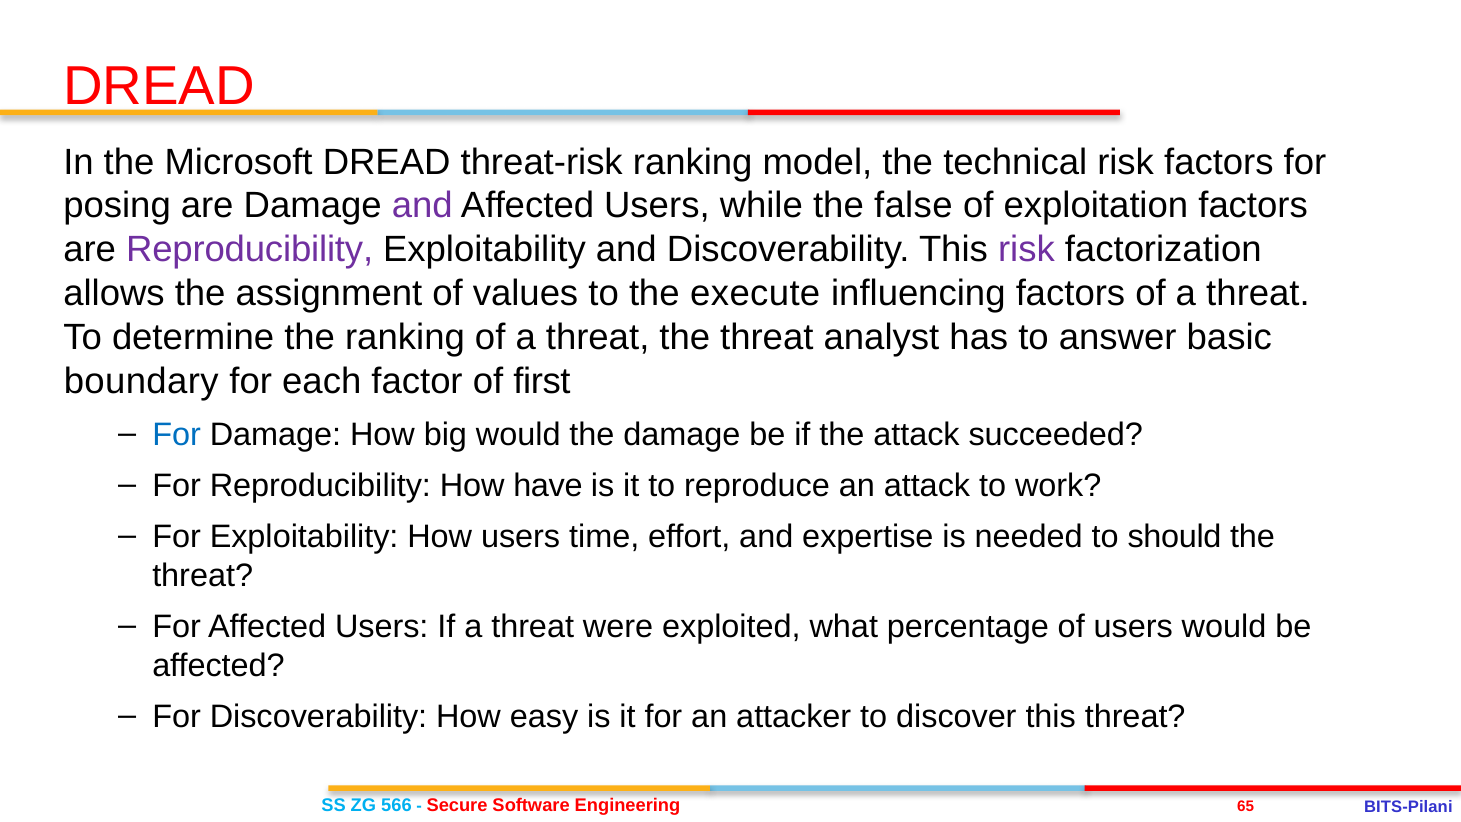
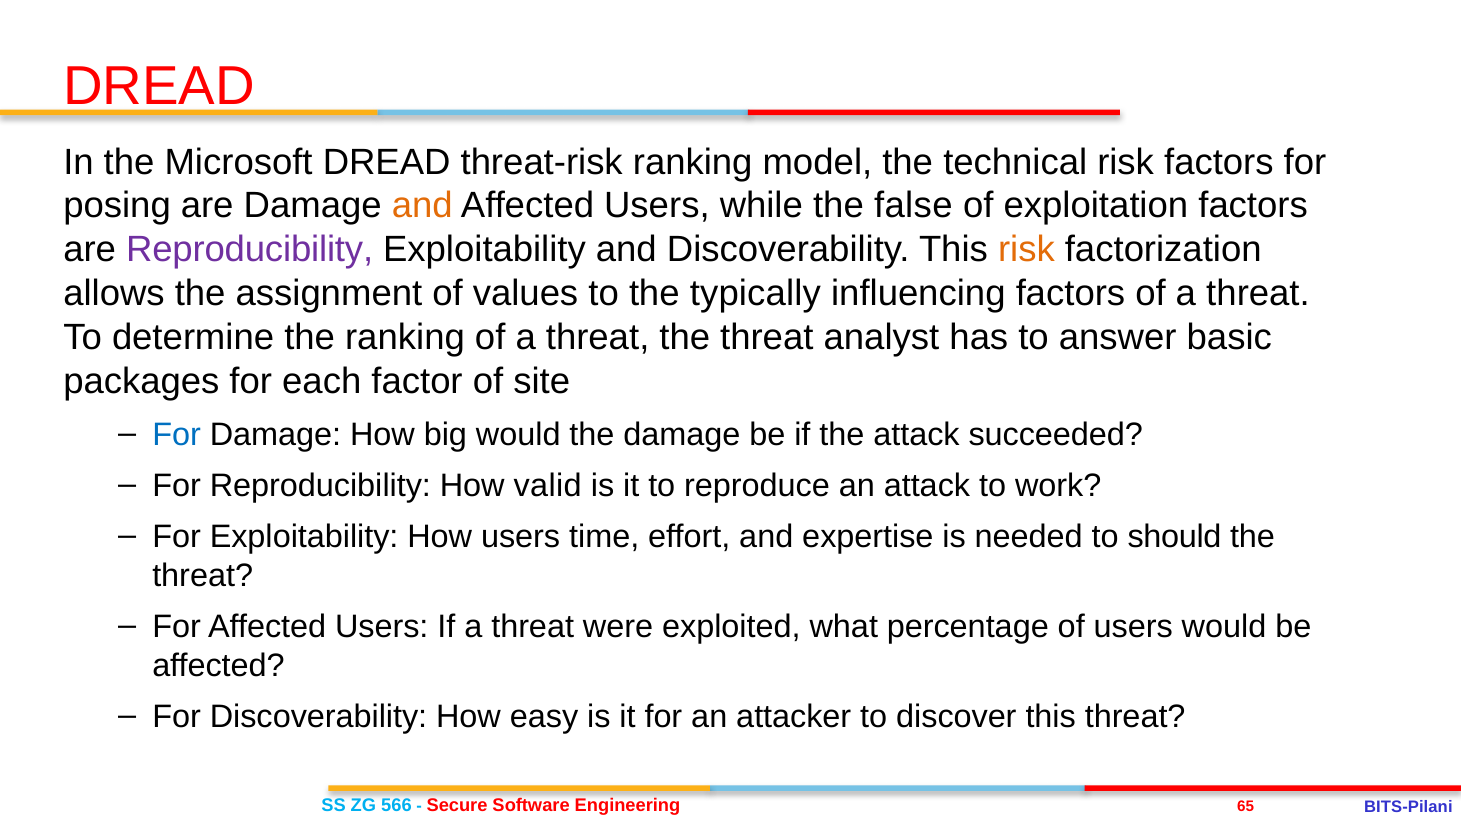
and at (422, 206) colour: purple -> orange
risk at (1026, 250) colour: purple -> orange
execute: execute -> typically
boundary: boundary -> packages
first: first -> site
have: have -> valid
